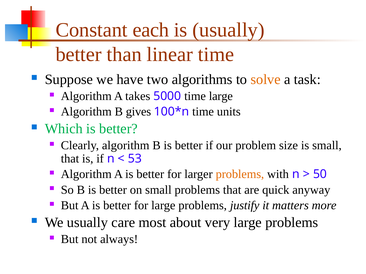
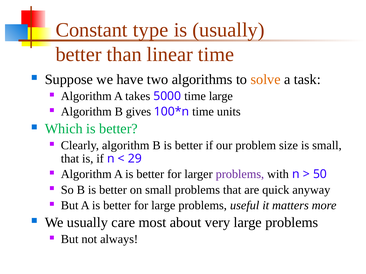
each: each -> type
53: 53 -> 29
problems at (240, 175) colour: orange -> purple
justify: justify -> useful
